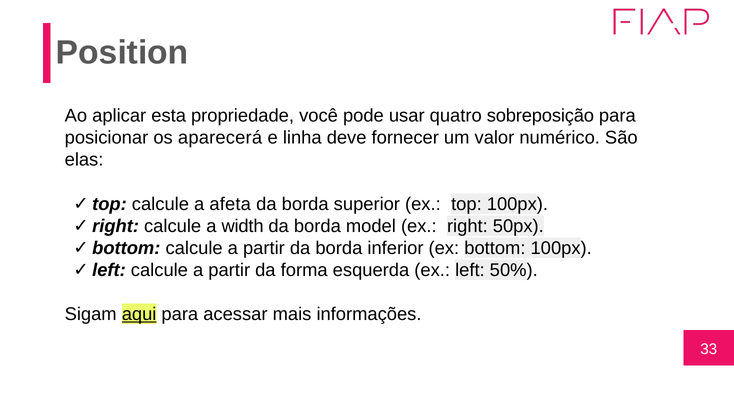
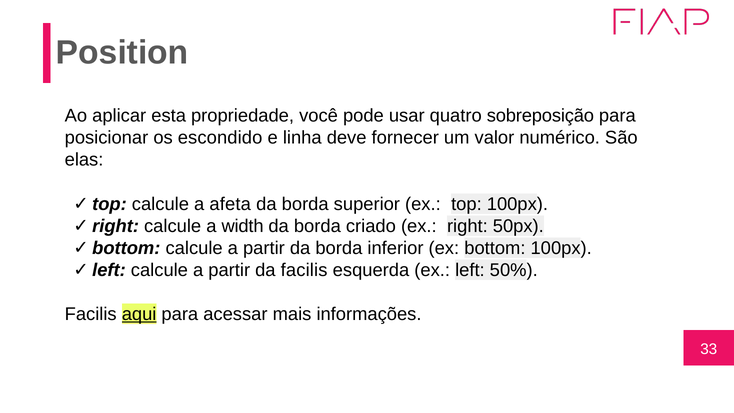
aparecerá: aparecerá -> escondido
model: model -> criado
da forma: forma -> facilis
Sigam at (91, 314): Sigam -> Facilis
